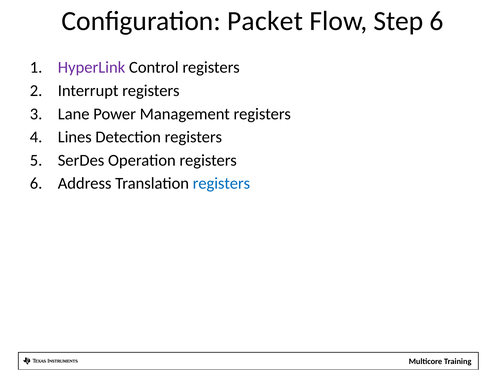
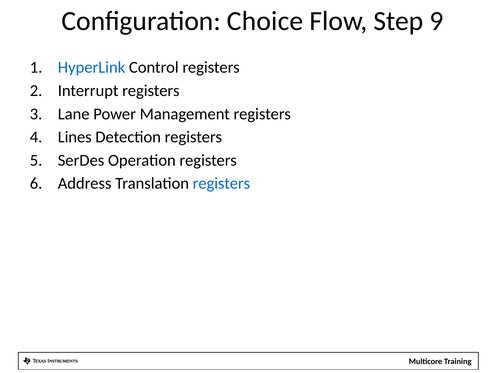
Packet: Packet -> Choice
Step 6: 6 -> 9
HyperLink colour: purple -> blue
